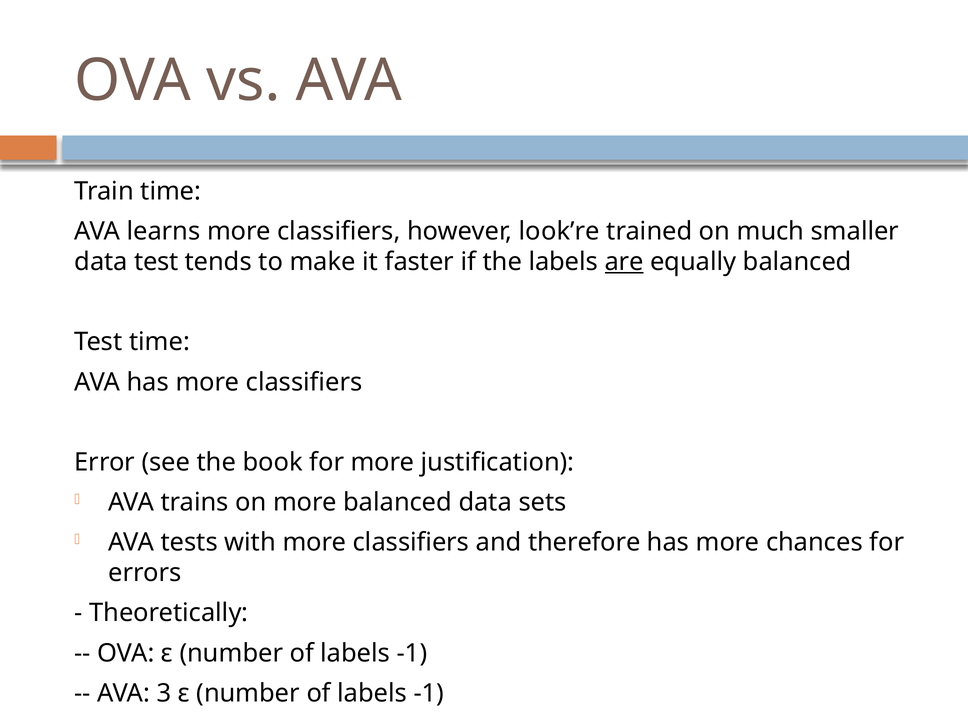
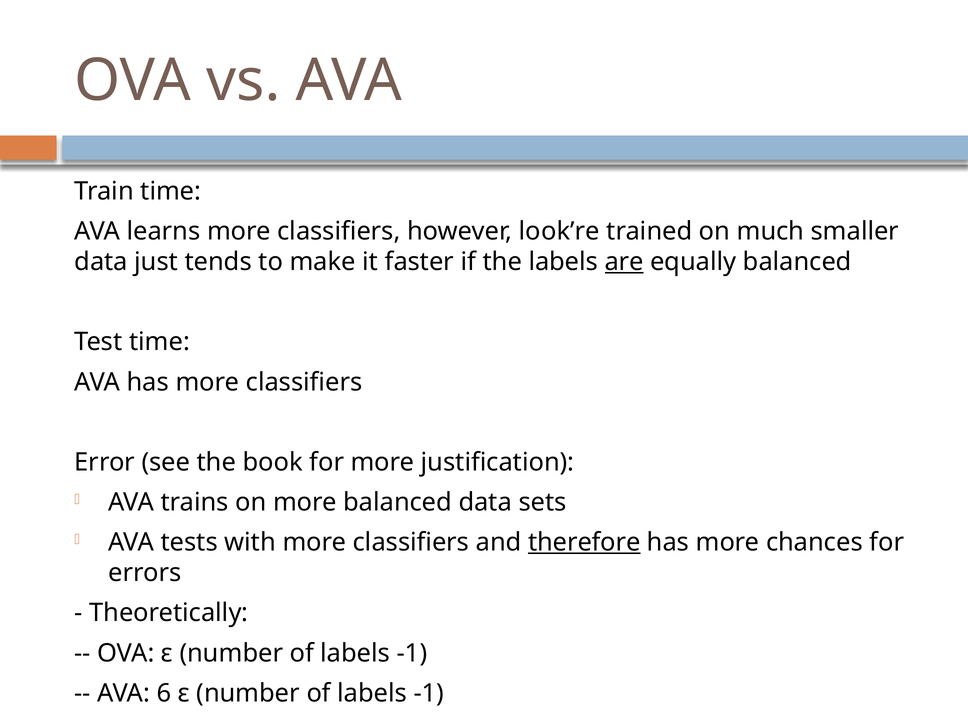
data test: test -> just
therefore underline: none -> present
3: 3 -> 6
